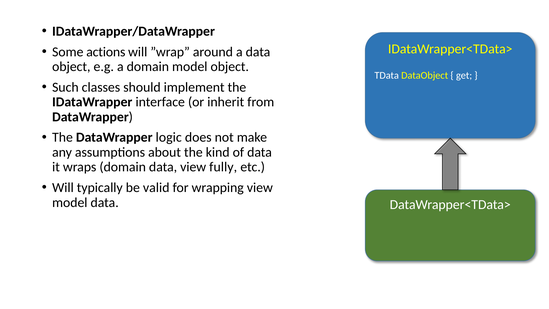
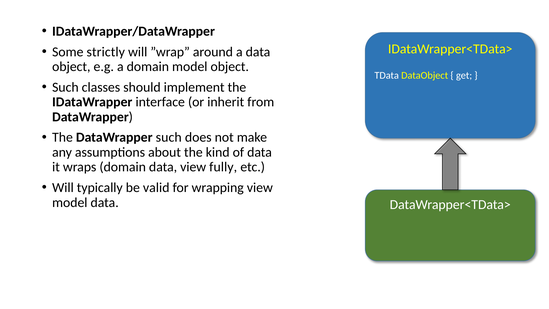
actions: actions -> strictly
DataWrapper logic: logic -> such
